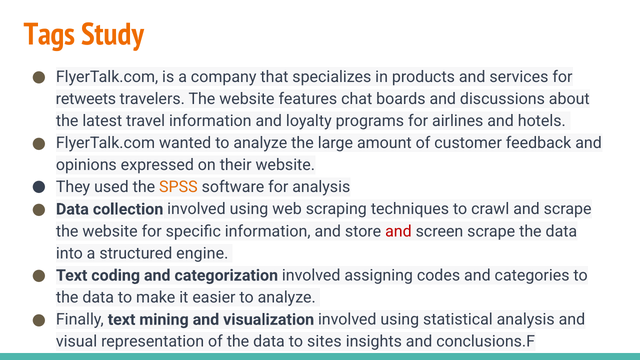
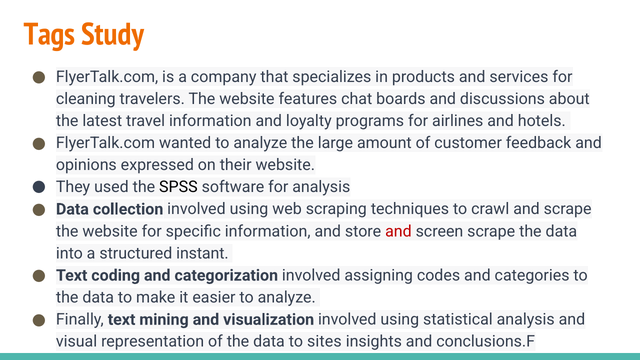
retweets: retweets -> cleaning
SPSS colour: orange -> black
engine: engine -> instant
